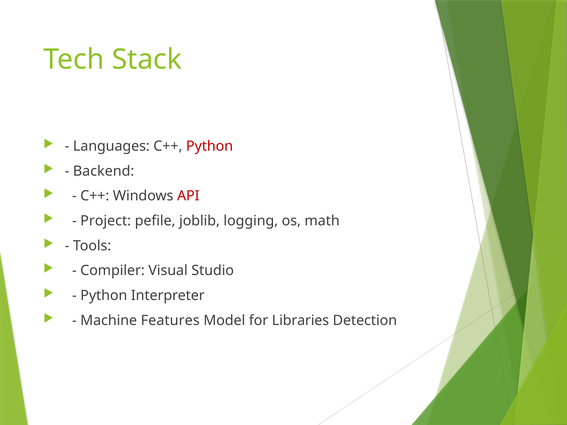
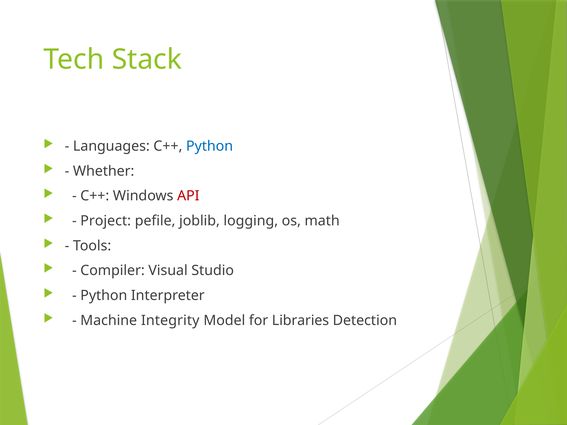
Python at (210, 146) colour: red -> blue
Backend: Backend -> Whether
Features: Features -> Integrity
